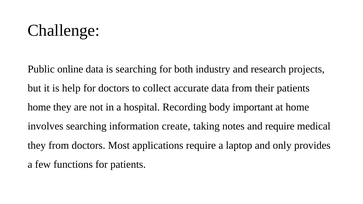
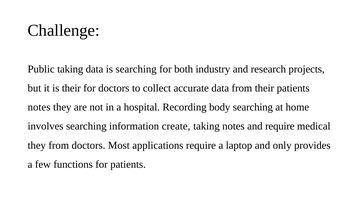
Public online: online -> taking
is help: help -> their
home at (39, 107): home -> notes
body important: important -> searching
